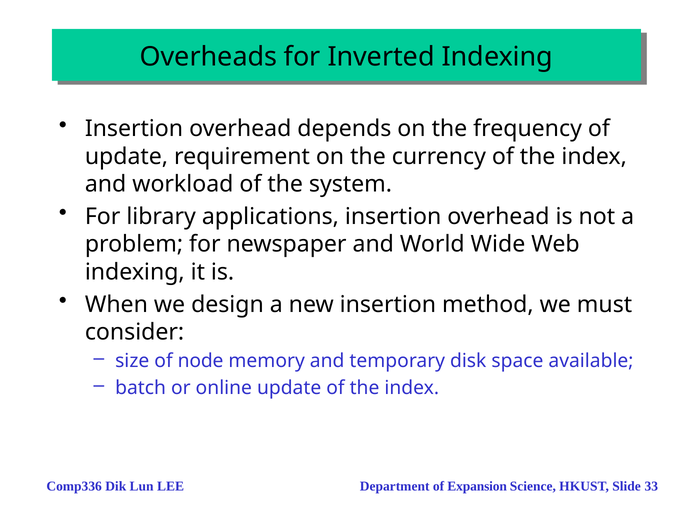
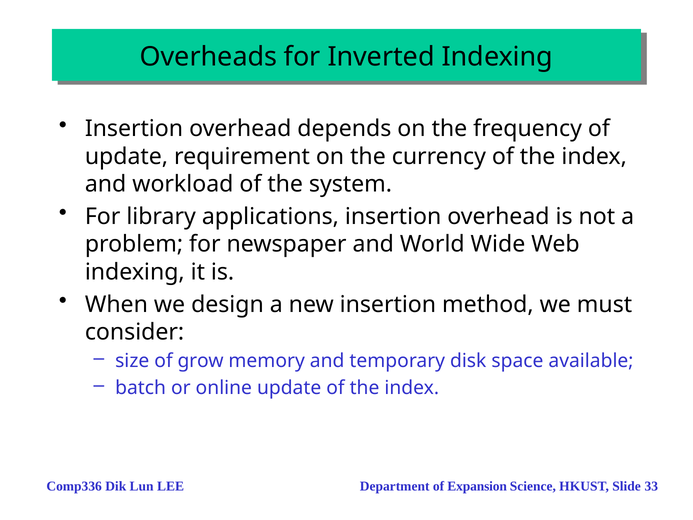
node: node -> grow
